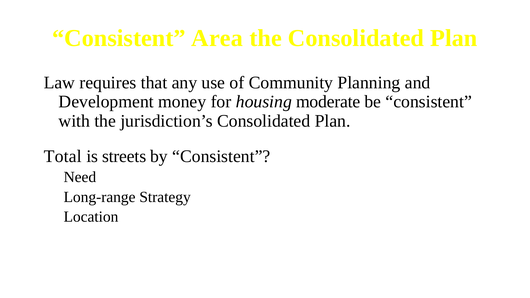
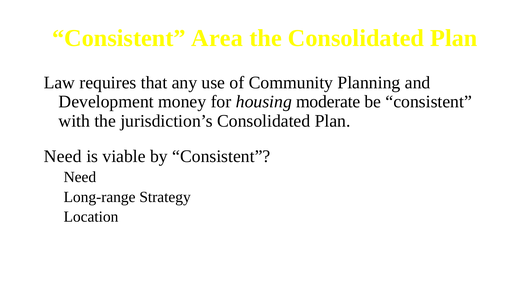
Total at (63, 156): Total -> Need
streets: streets -> viable
